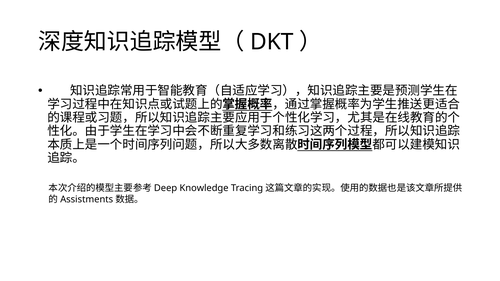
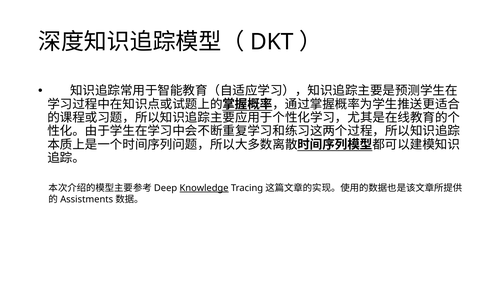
Knowledge underline: none -> present
